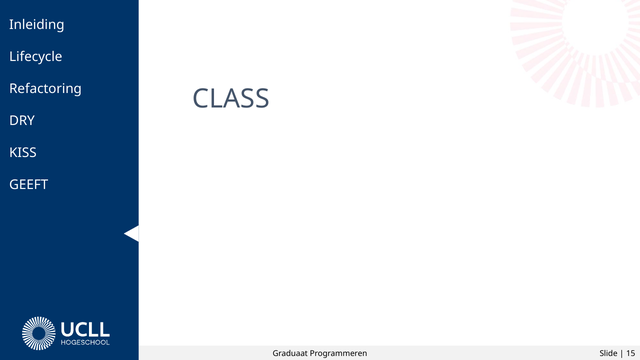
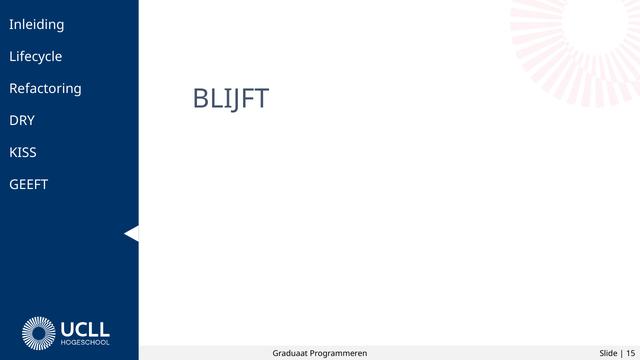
CLASS: CLASS -> BLIJFT
